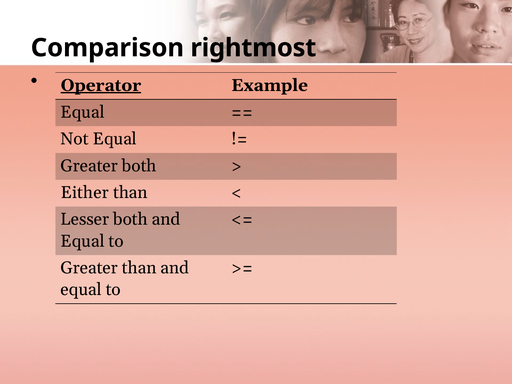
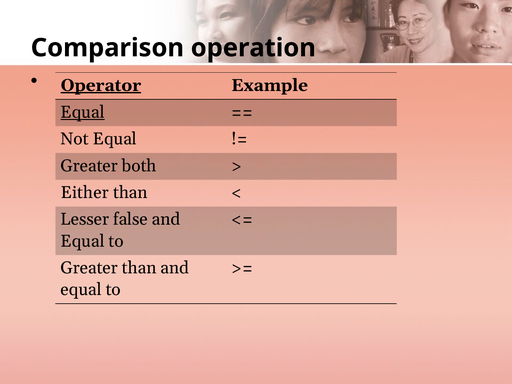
rightmost: rightmost -> operation
Equal at (83, 112) underline: none -> present
Lesser both: both -> false
